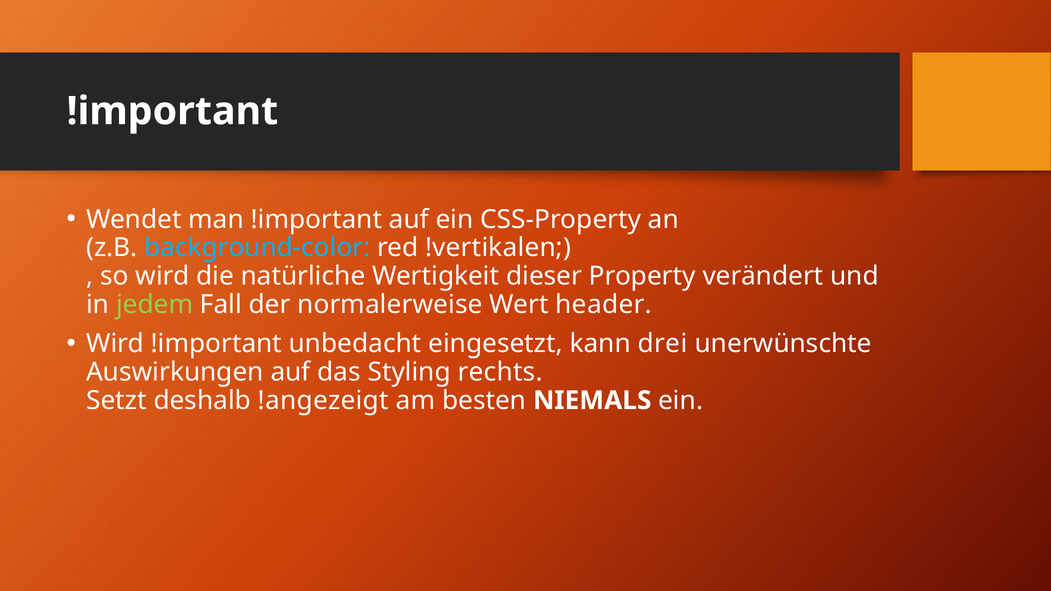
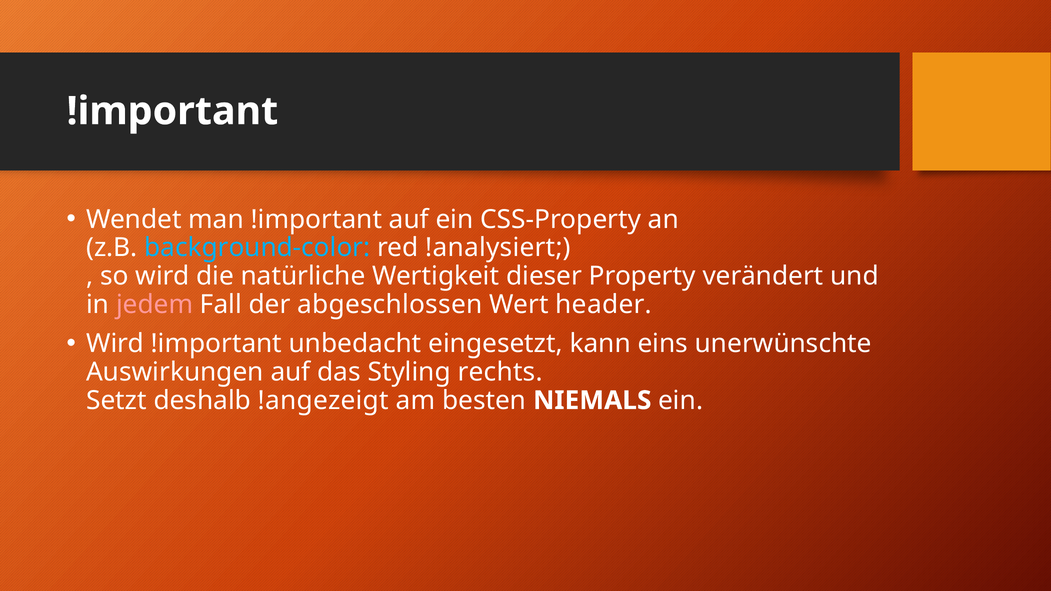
!vertikalen: !vertikalen -> !analysiert
jedem colour: light green -> pink
normalerweise: normalerweise -> abgeschlossen
drei: drei -> eins
